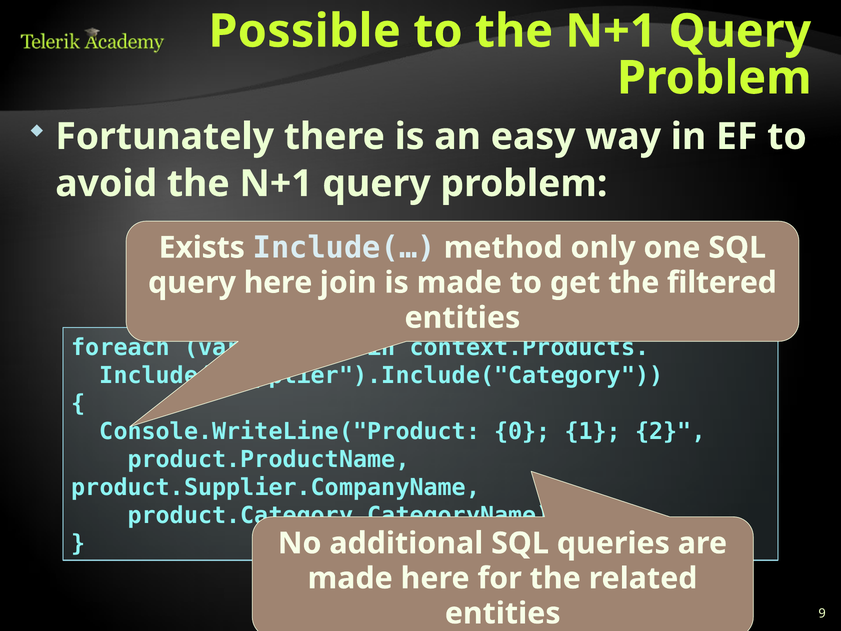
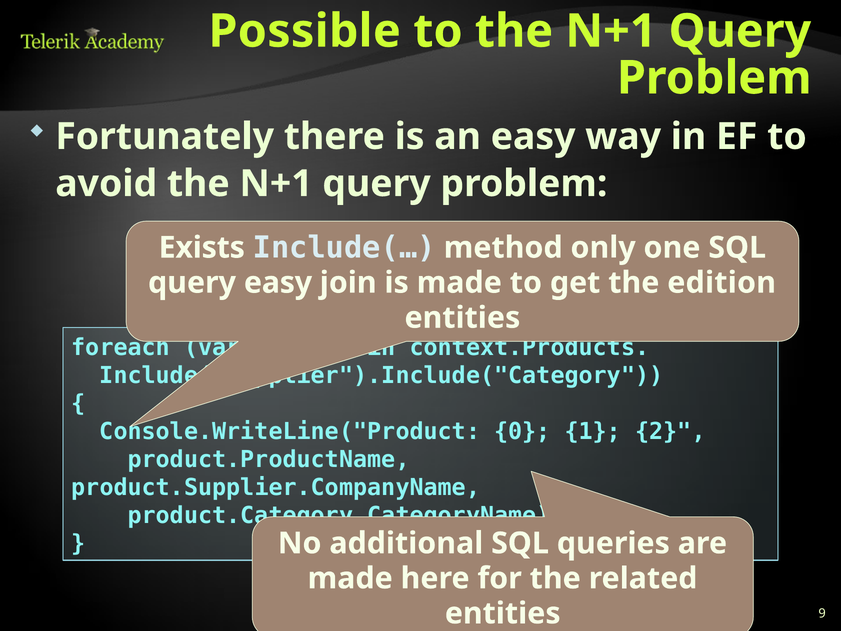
query here: here -> easy
filtered: filtered -> edition
